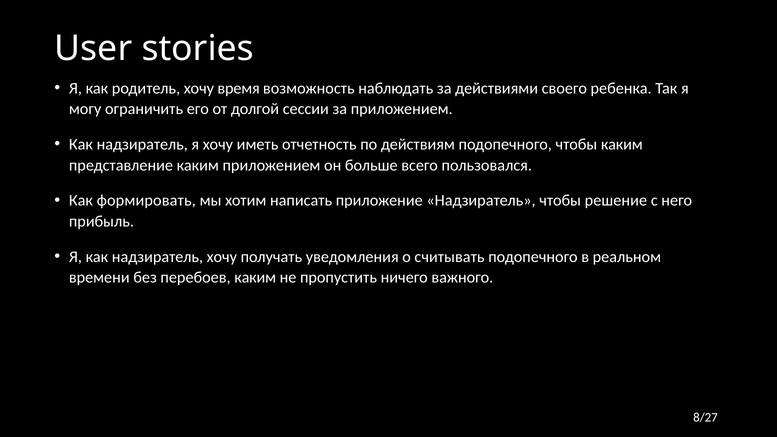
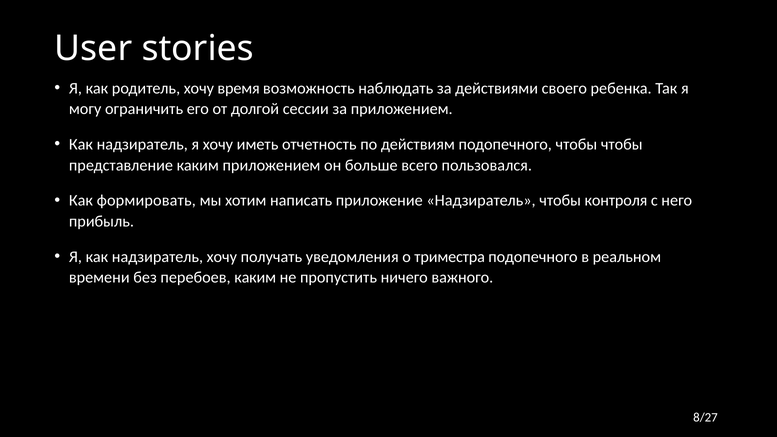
чтобы каким: каким -> чтобы
решение: решение -> контроля
считывать: считывать -> триместра
